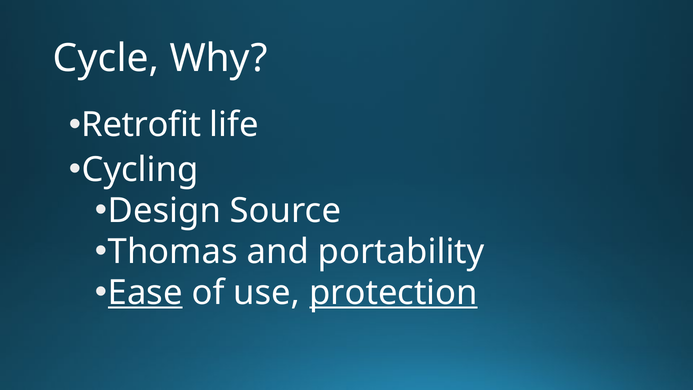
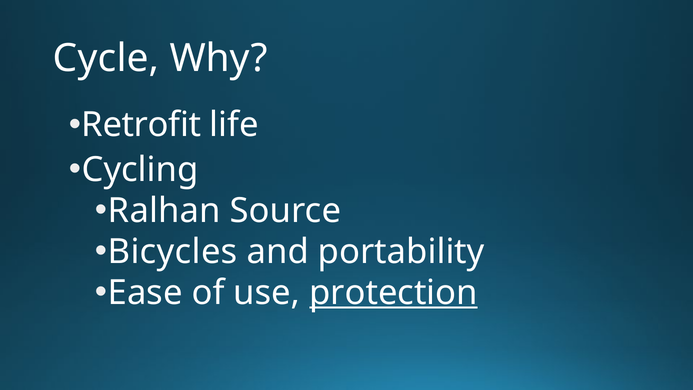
Design: Design -> Ralhan
Thomas: Thomas -> Bicycles
Ease underline: present -> none
